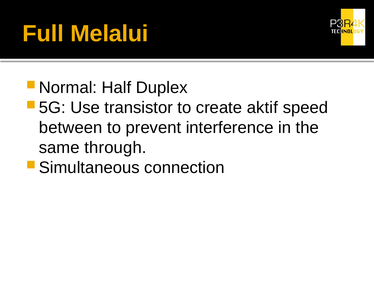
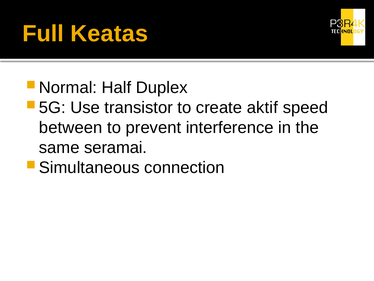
Melalui: Melalui -> Keatas
through: through -> seramai
